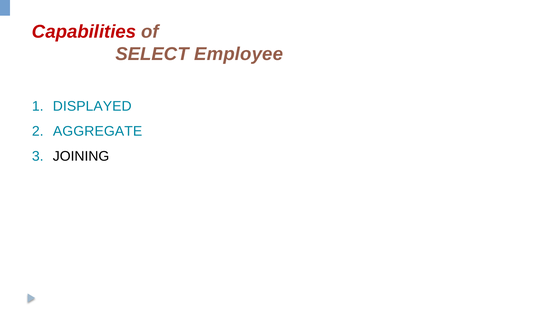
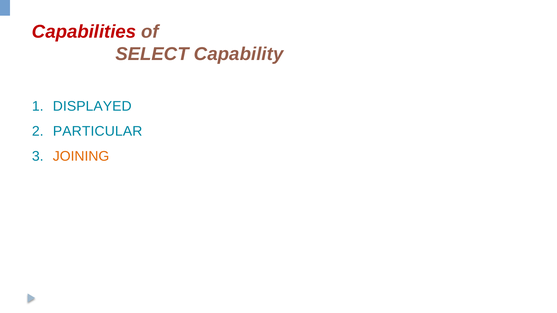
Employee: Employee -> Capability
AGGREGATE: AGGREGATE -> PARTICULAR
JOINING colour: black -> orange
